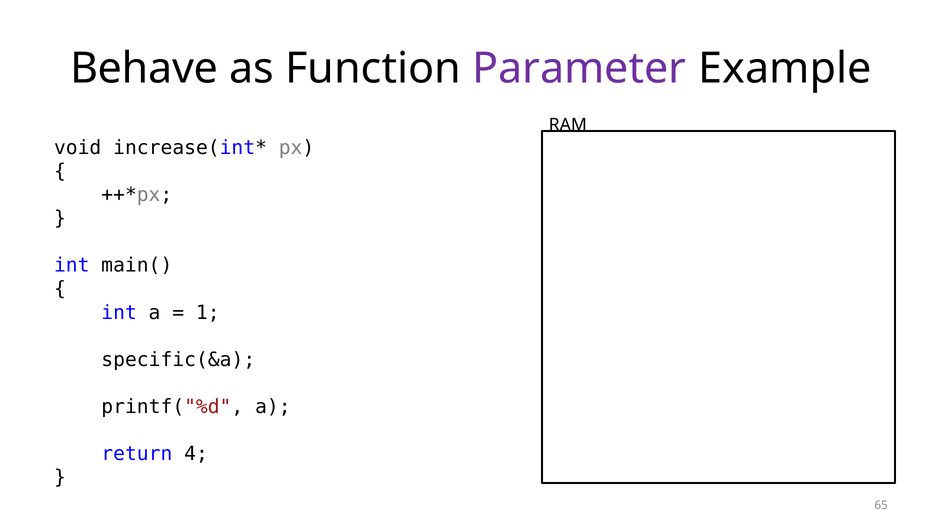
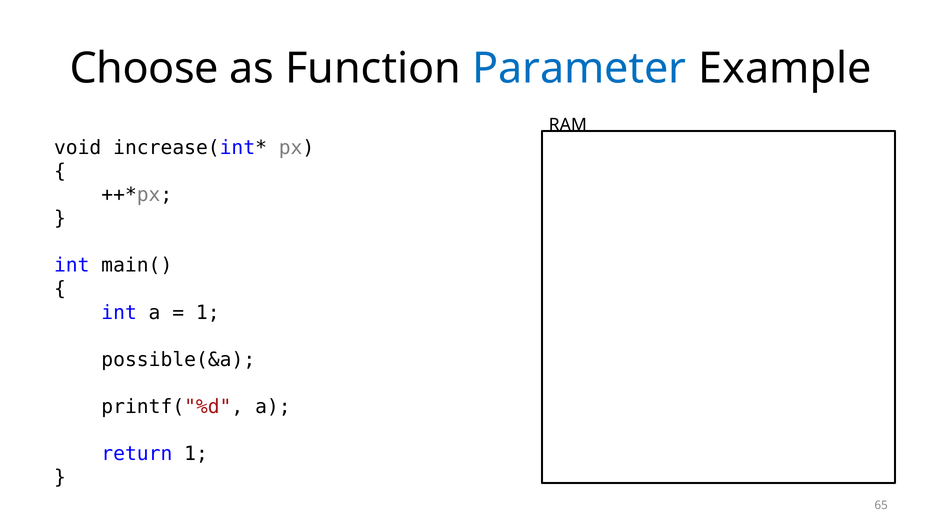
Behave: Behave -> Choose
Parameter colour: purple -> blue
specific(&a: specific(&a -> possible(&a
return 4: 4 -> 1
